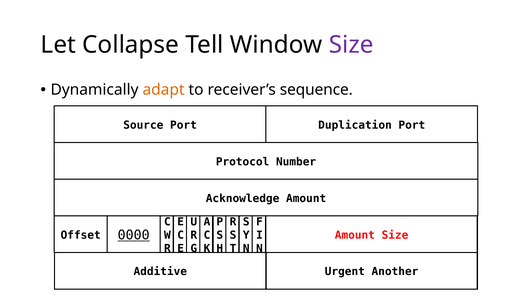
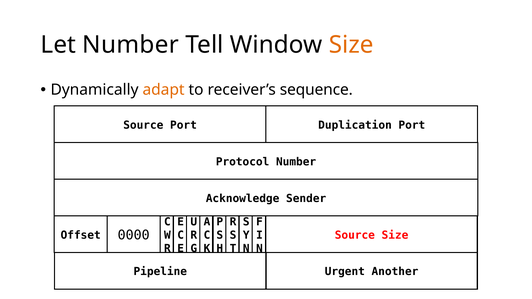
Let Collapse: Collapse -> Number
Size at (351, 45) colour: purple -> orange
Acknowledge Amount: Amount -> Sender
0000 underline: present -> none
Amount at (355, 235): Amount -> Source
Additive: Additive -> Pipeline
